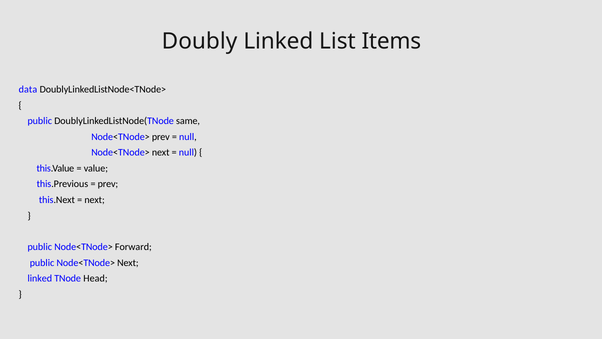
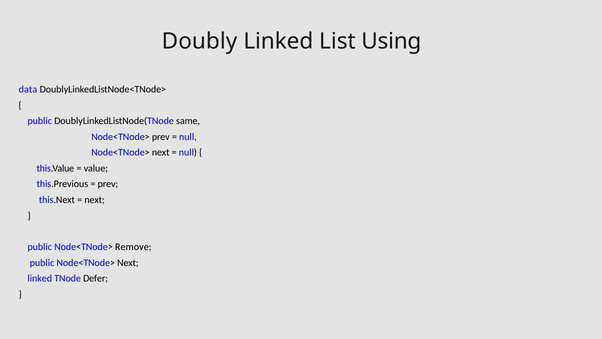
Items: Items -> Using
Forward: Forward -> Remove
Head: Head -> Defer
